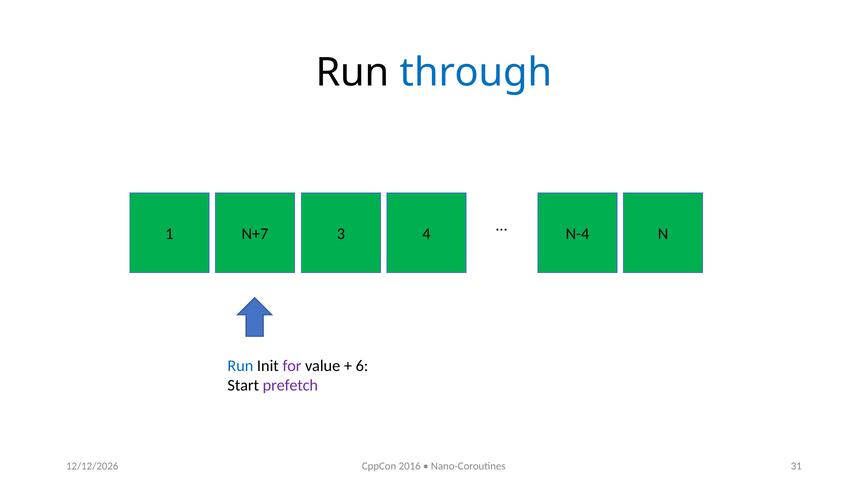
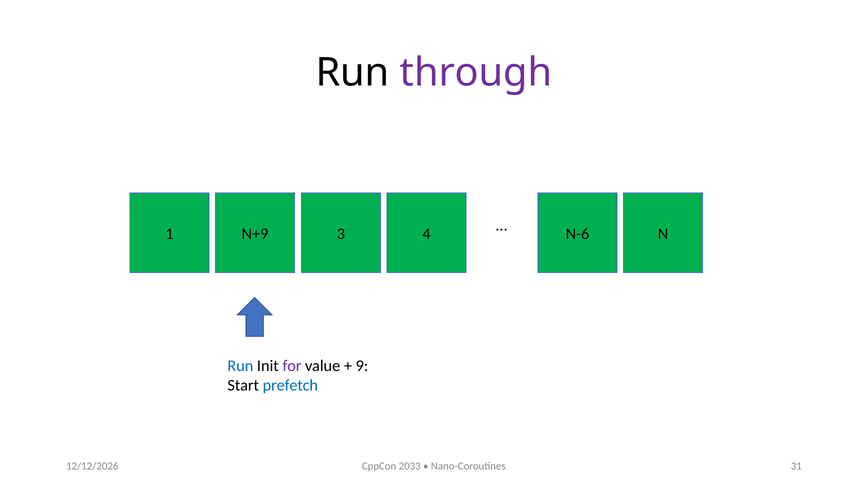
through colour: blue -> purple
N+7: N+7 -> N+9
N-4: N-4 -> N-6
6: 6 -> 9
prefetch colour: purple -> blue
2016: 2016 -> 2033
